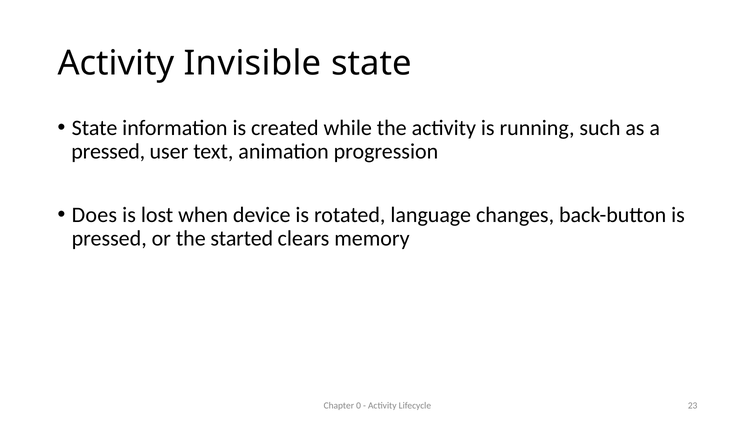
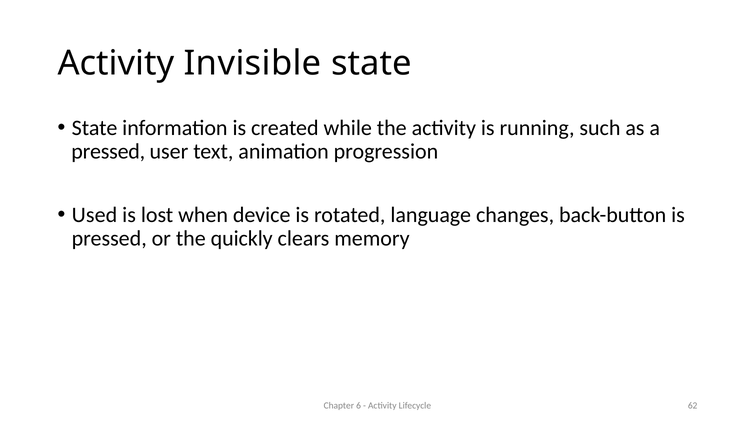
Does: Does -> Used
started: started -> quickly
0: 0 -> 6
23: 23 -> 62
